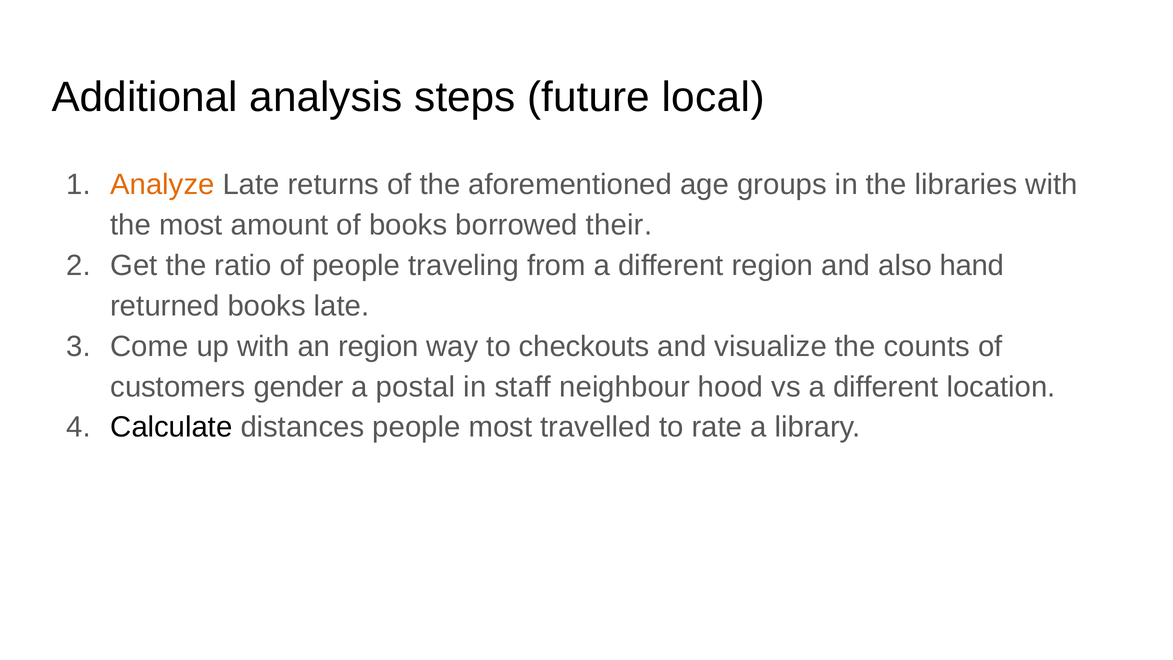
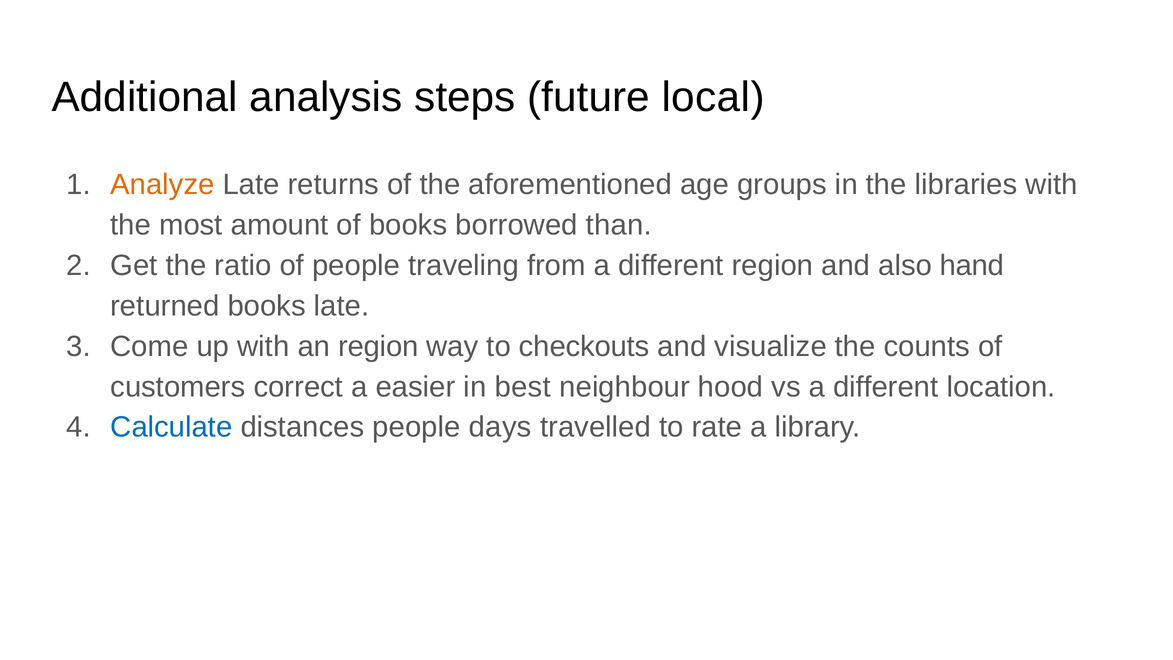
their: their -> than
gender: gender -> correct
postal: postal -> easier
staff: staff -> best
Calculate colour: black -> blue
people most: most -> days
